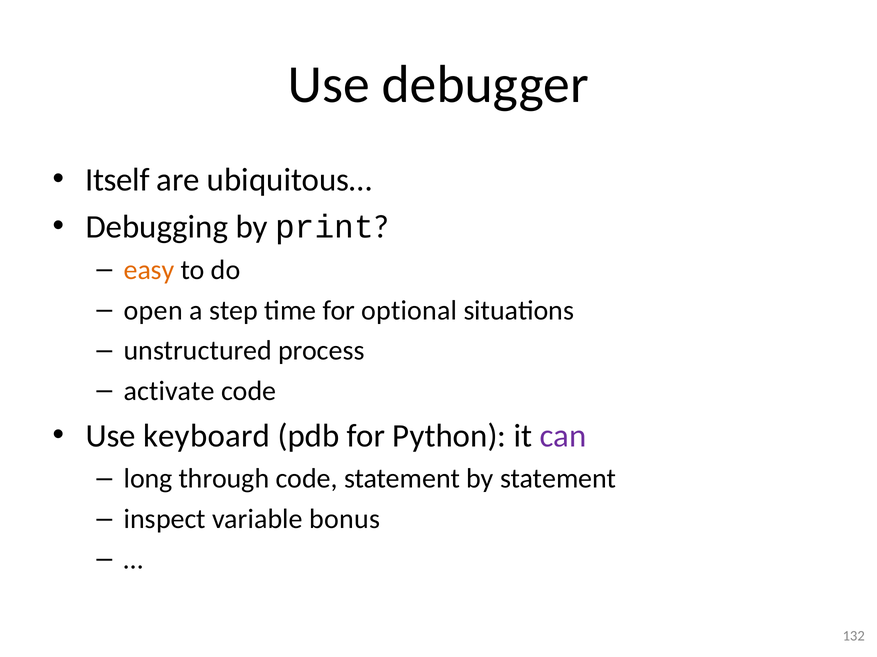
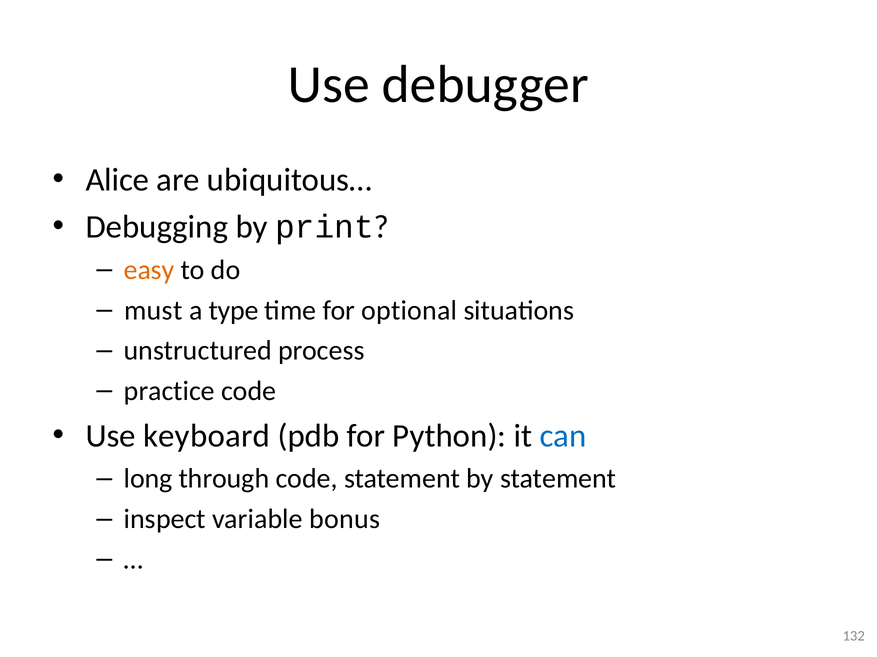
Itself: Itself -> Alice
open: open -> must
step: step -> type
activate: activate -> practice
can colour: purple -> blue
